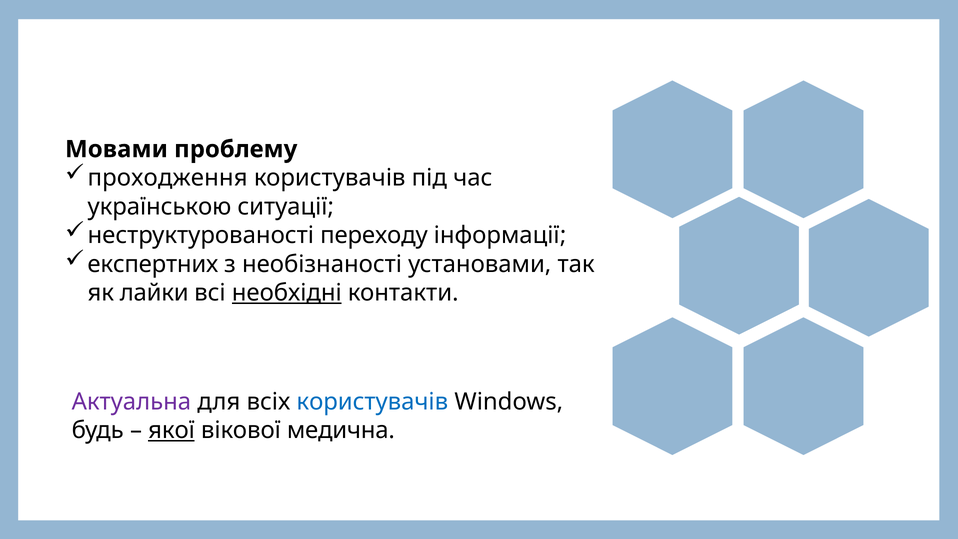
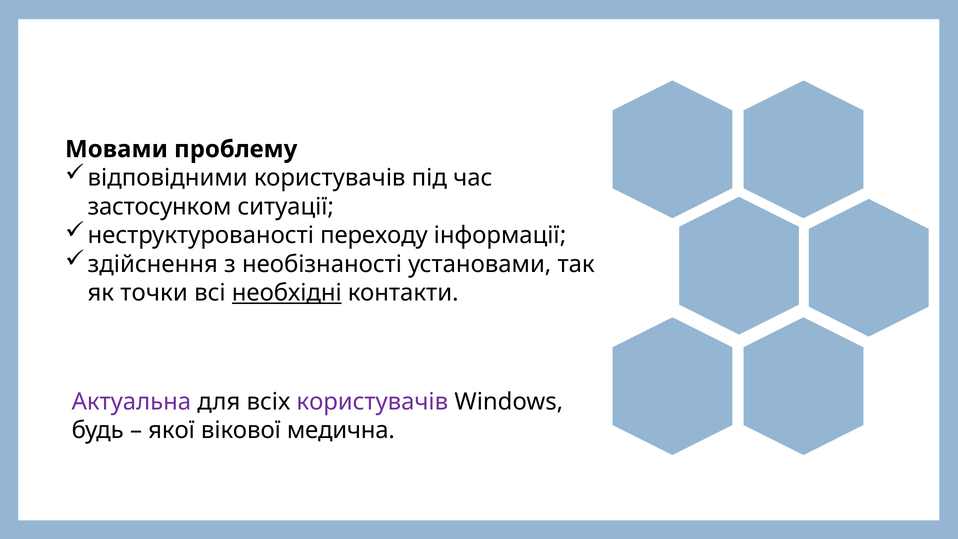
проходження: проходження -> відповідними
українською: українською -> застосунком
експертних: експертних -> здійснення
лайки: лайки -> точки
користувачів at (372, 402) colour: blue -> purple
якої underline: present -> none
